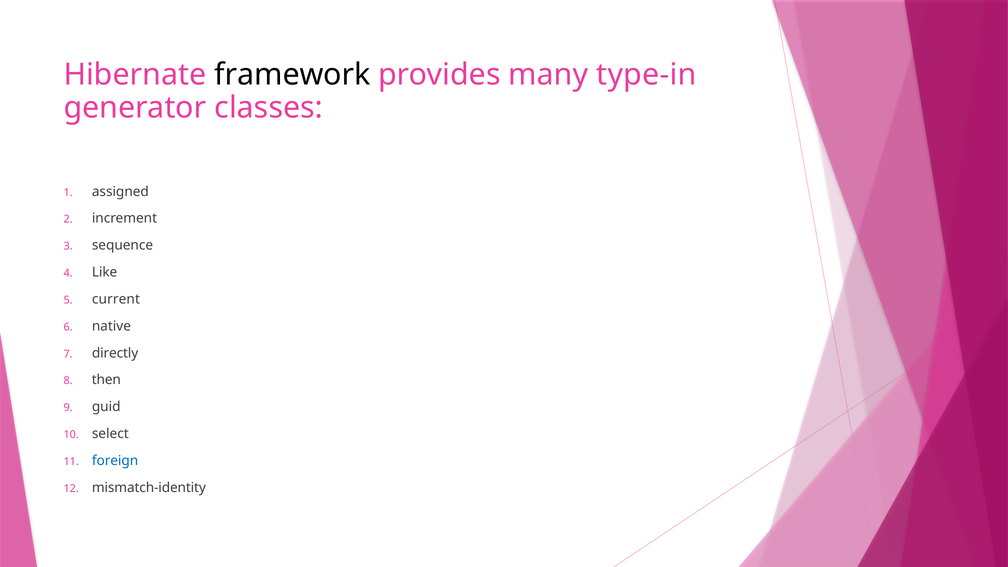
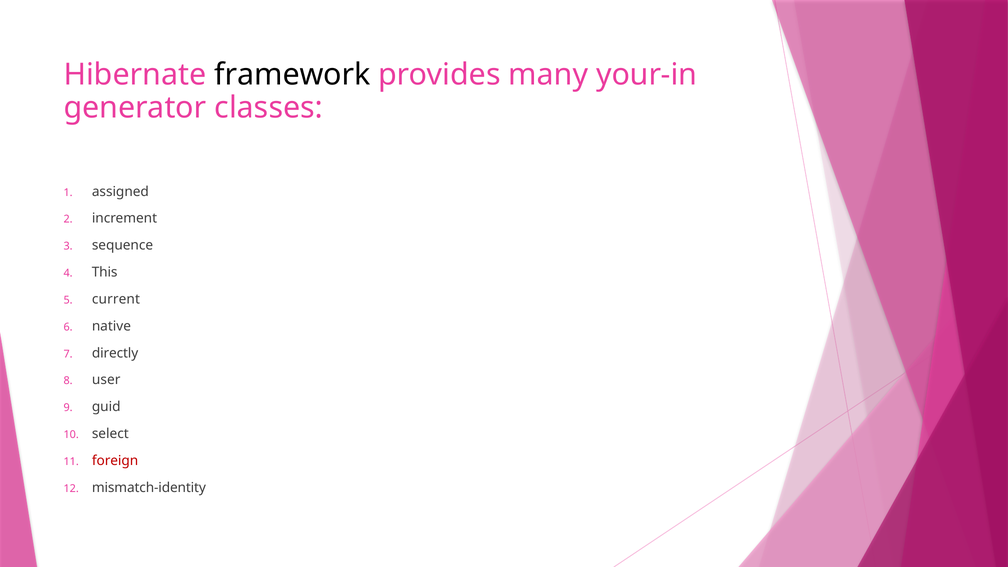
type-in: type-in -> your-in
Like: Like -> This
then: then -> user
foreign colour: blue -> red
